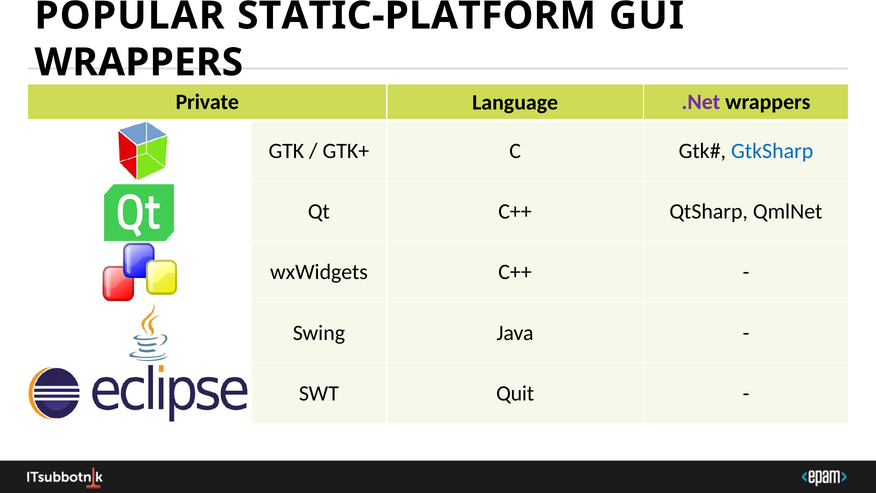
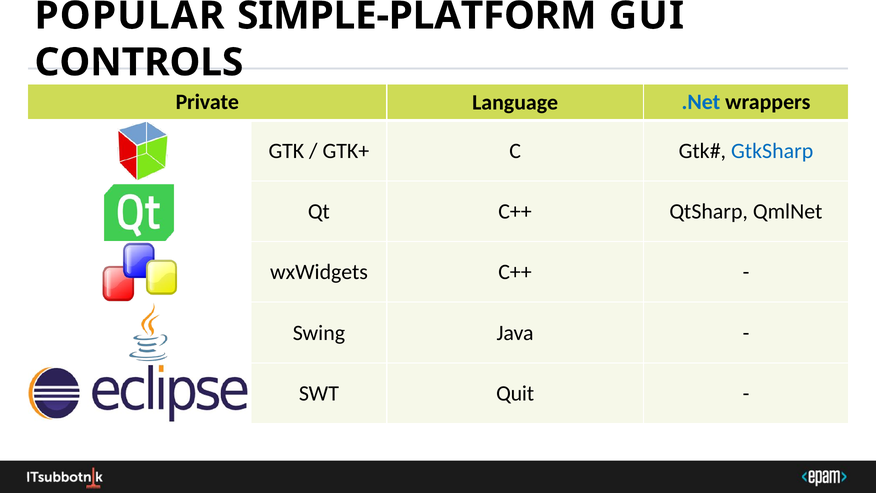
STATIC-PLATFORM: STATIC-PLATFORM -> SIMPLE-PLATFORM
WRAPPERS at (139, 62): WRAPPERS -> CONTROLS
.Net colour: purple -> blue
